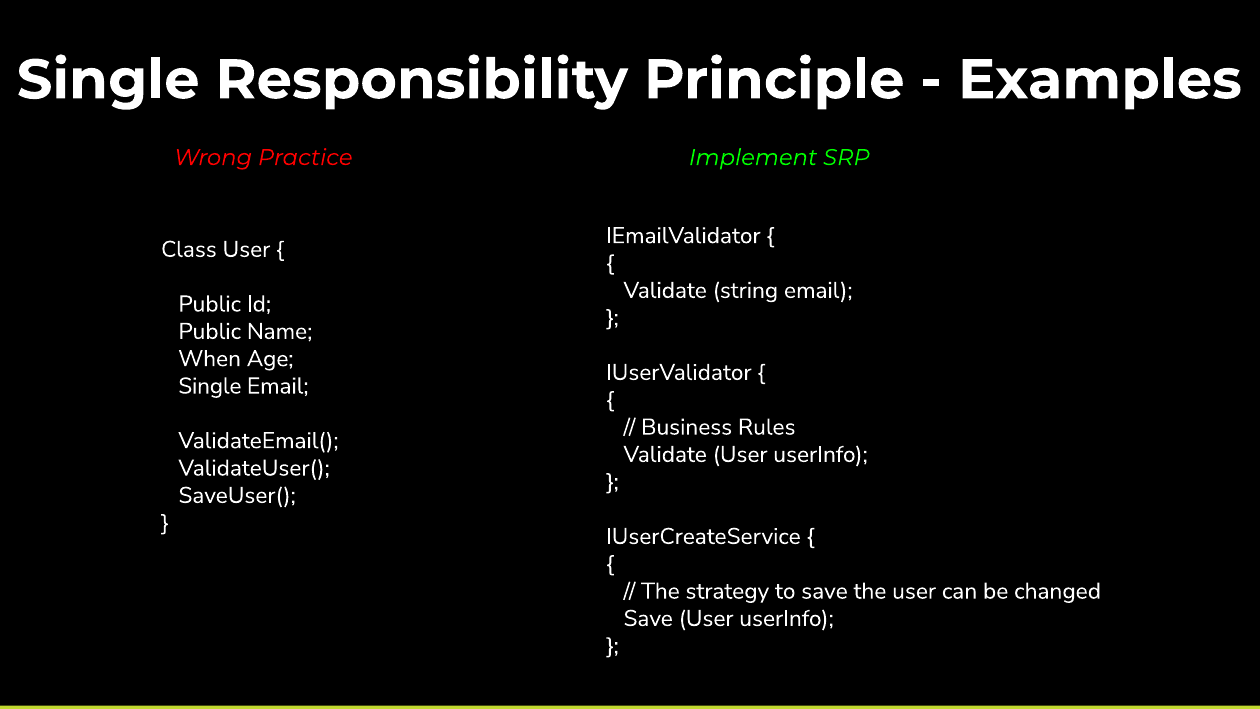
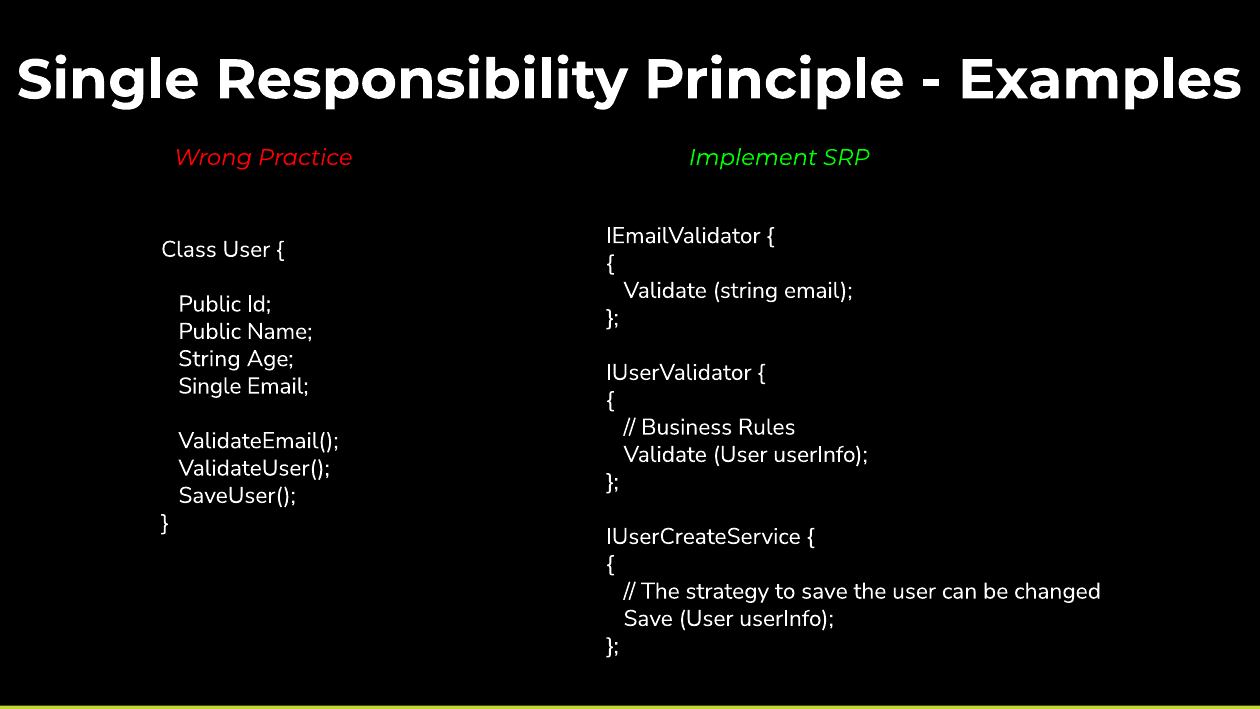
When at (210, 359): When -> String
